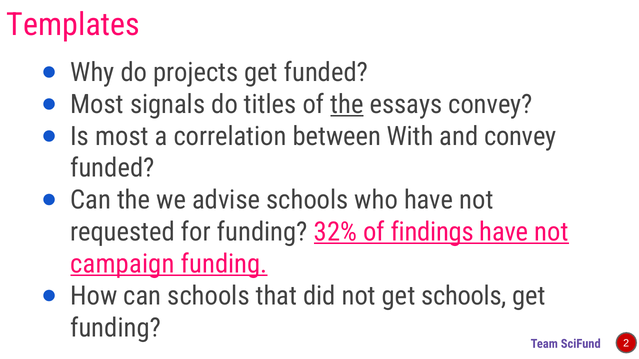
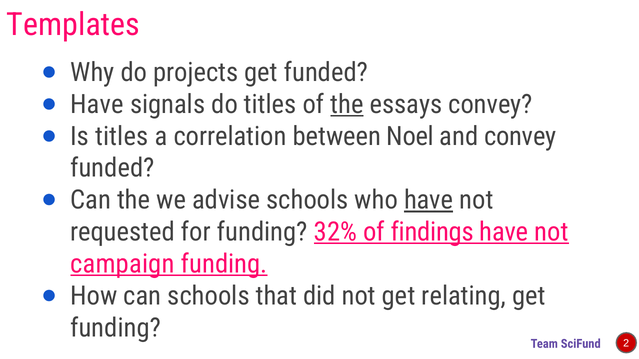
Most at (97, 105): Most -> Have
Is most: most -> titles
With: With -> Noel
have at (429, 200) underline: none -> present
get schools: schools -> relating
